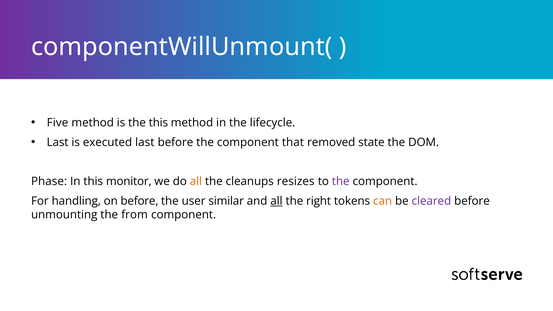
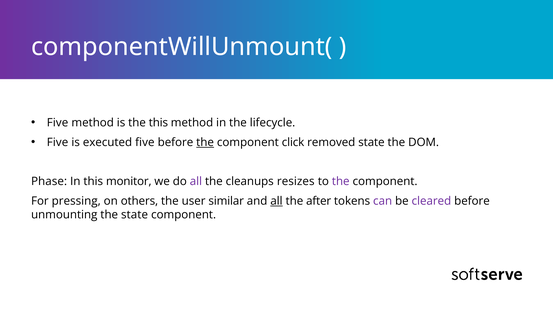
Last at (58, 142): Last -> Five
executed last: last -> five
the at (205, 142) underline: none -> present
that: that -> click
all at (196, 181) colour: orange -> purple
handling: handling -> pressing
on before: before -> others
right: right -> after
can colour: orange -> purple
the from: from -> state
